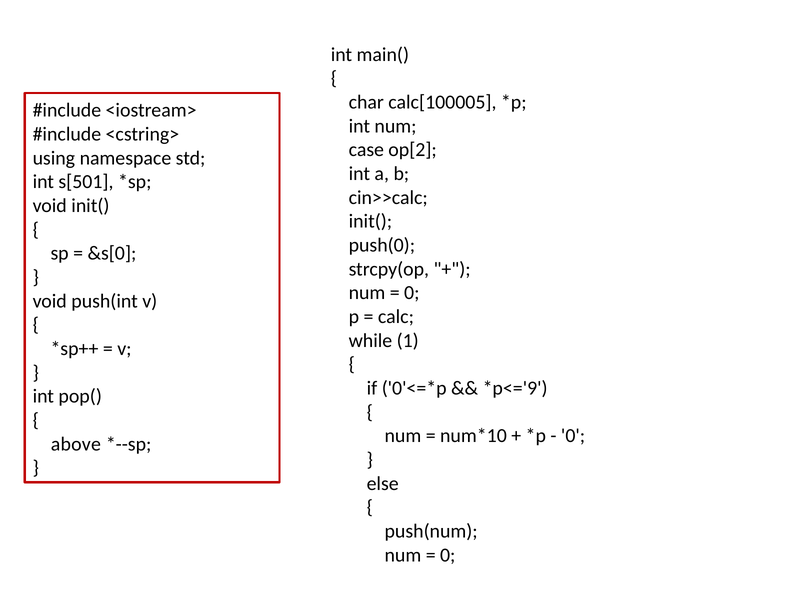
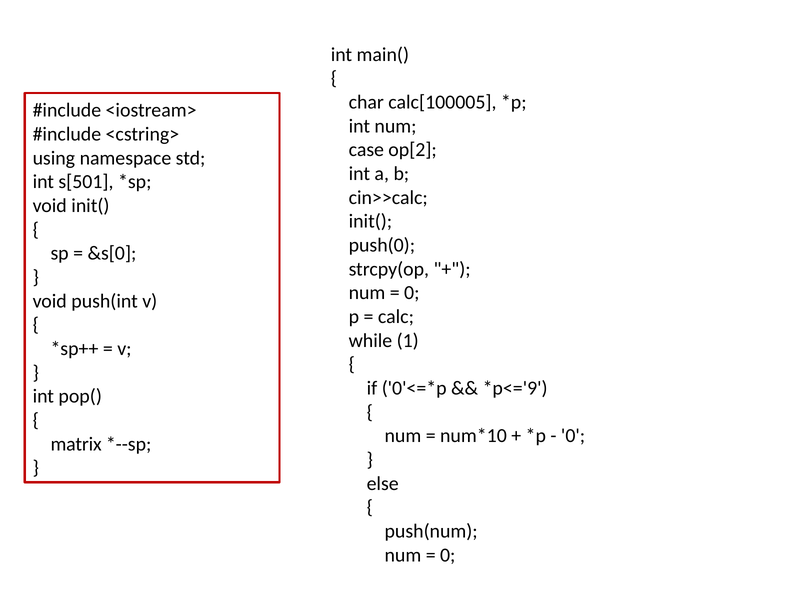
above: above -> matrix
